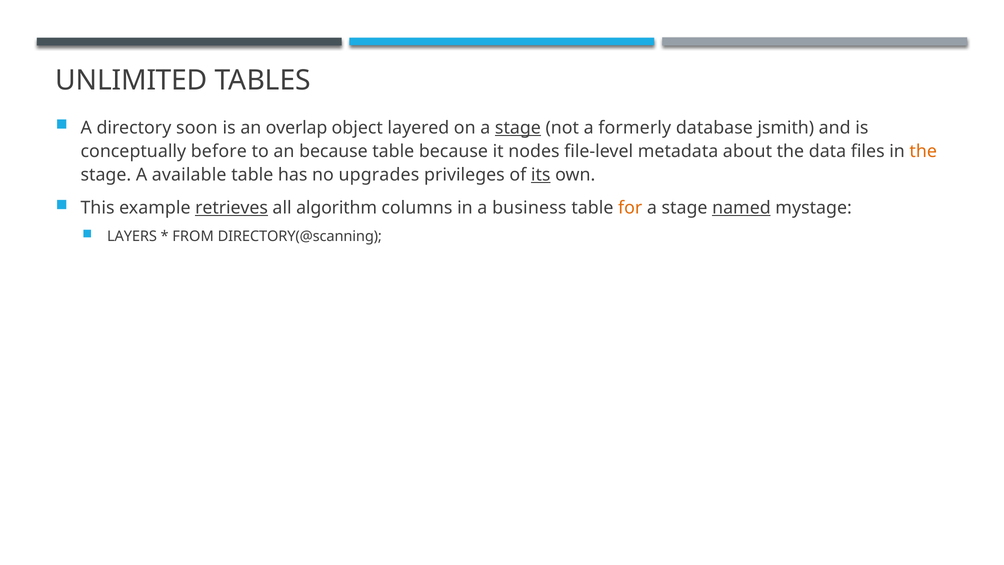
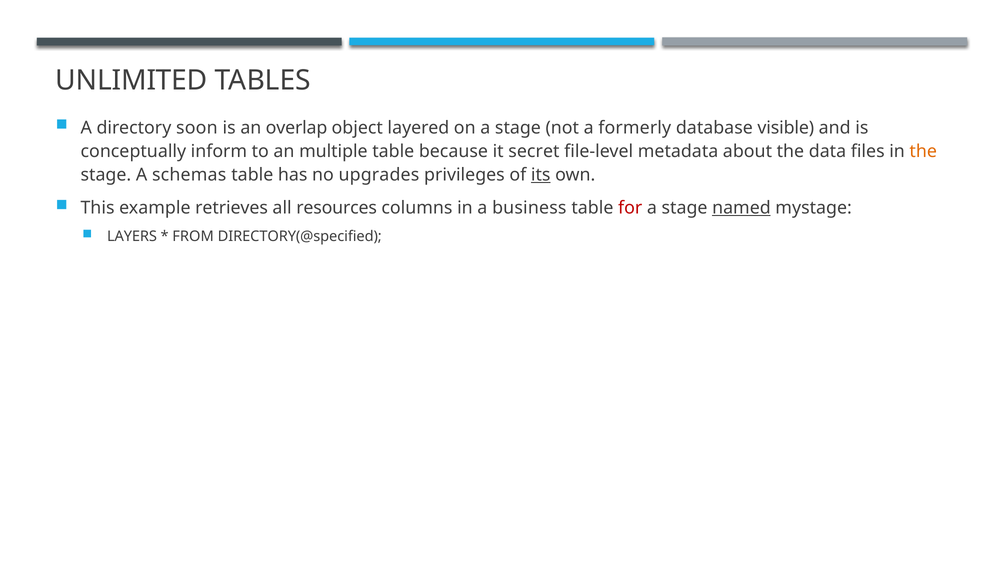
stage at (518, 128) underline: present -> none
jsmith: jsmith -> visible
before: before -> inform
an because: because -> multiple
nodes: nodes -> secret
available: available -> schemas
retrieves underline: present -> none
algorithm: algorithm -> resources
for colour: orange -> red
DIRECTORY(@scanning: DIRECTORY(@scanning -> DIRECTORY(@specified
